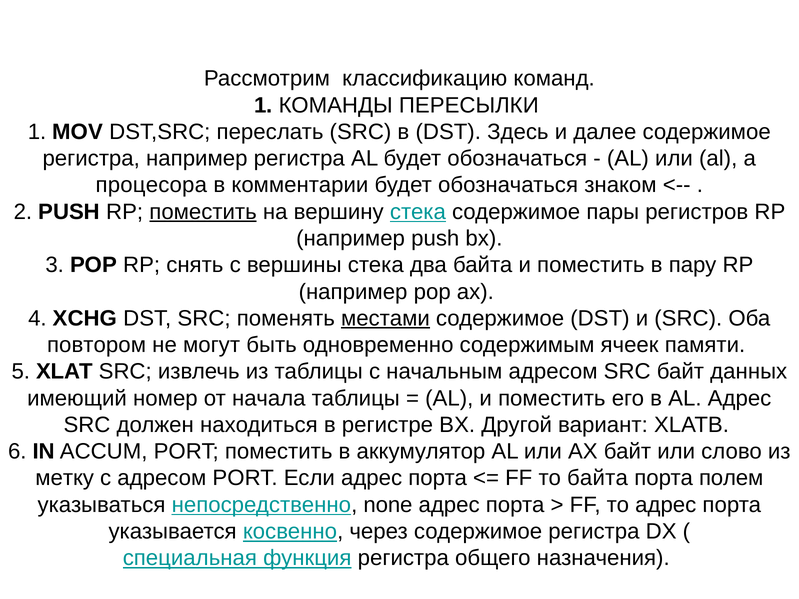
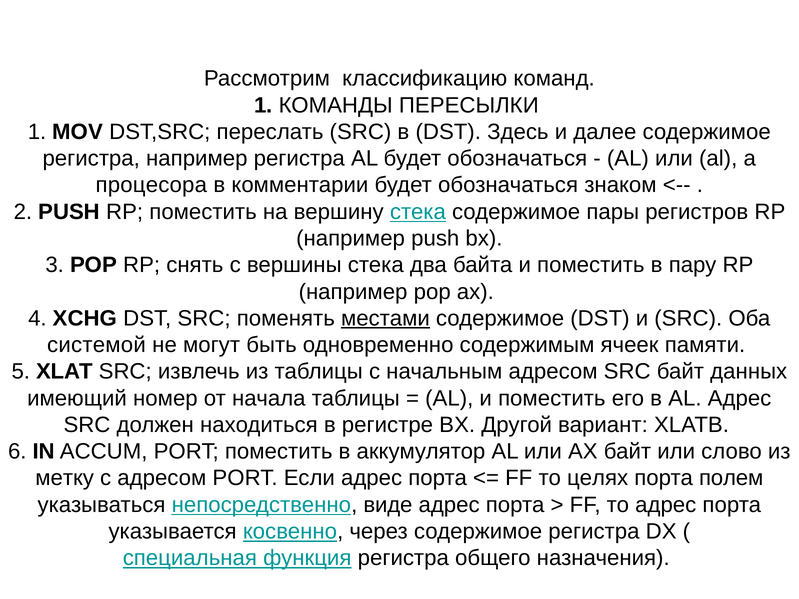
поместить at (203, 212) underline: present -> none
повтором: повтором -> системой
то байта: байта -> целях
none: none -> виде
